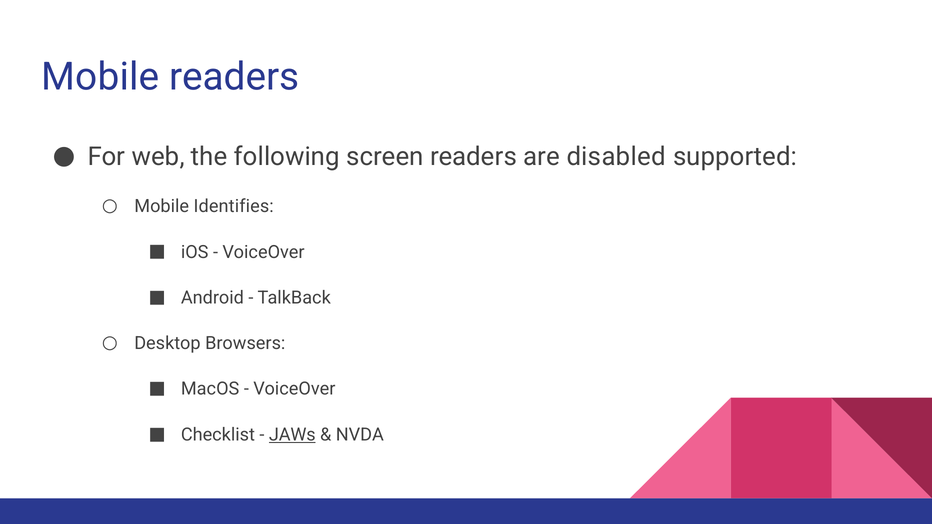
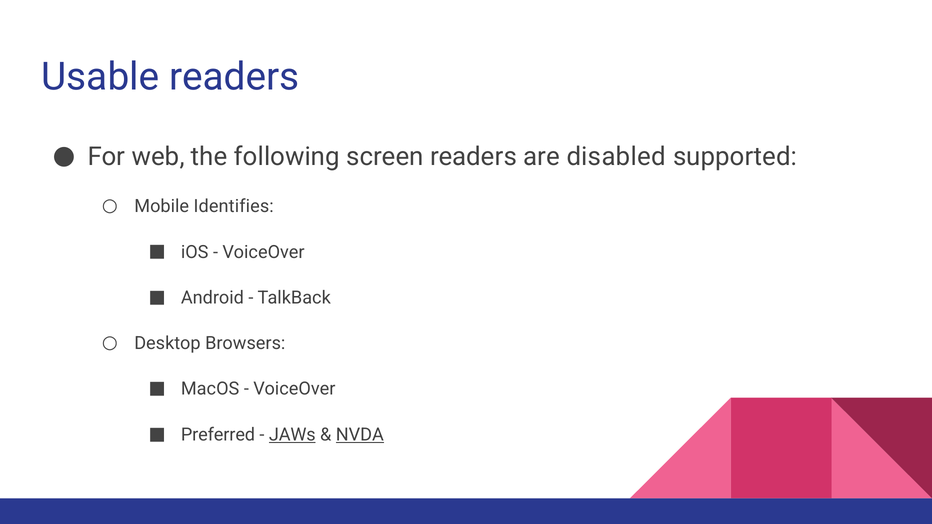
Mobile at (100, 77): Mobile -> Usable
Checklist: Checklist -> Preferred
NVDA underline: none -> present
